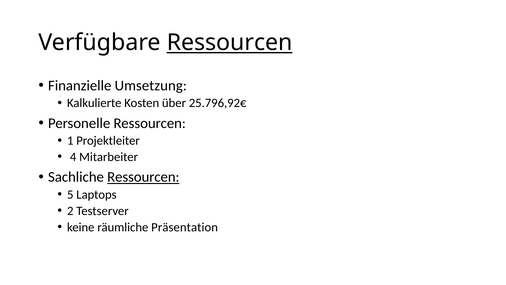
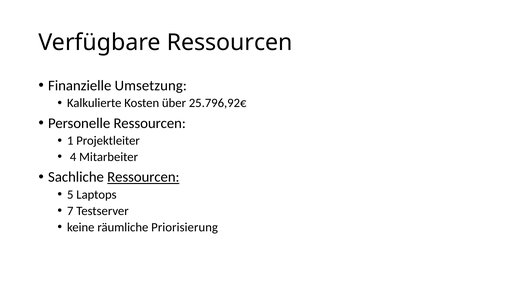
Ressourcen at (230, 43) underline: present -> none
2: 2 -> 7
Präsentation: Präsentation -> Priorisierung
